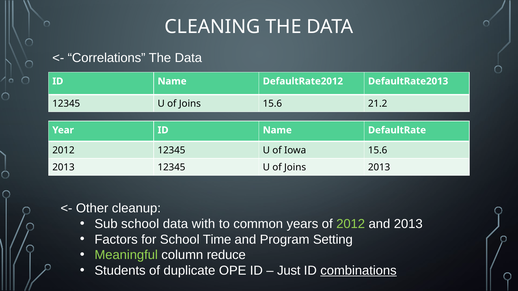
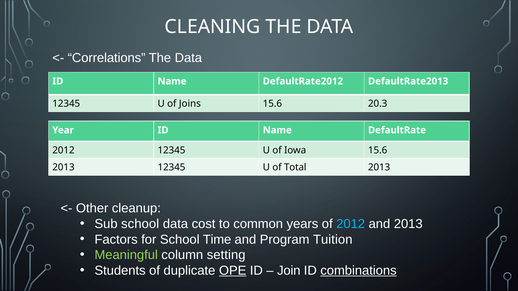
21.2: 21.2 -> 20.3
Joins at (295, 168): Joins -> Total
with: with -> cost
2012 at (351, 224) colour: light green -> light blue
Setting: Setting -> Tuition
reduce: reduce -> setting
OPE underline: none -> present
Just: Just -> Join
